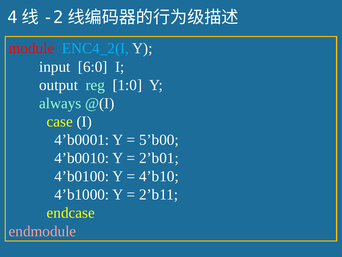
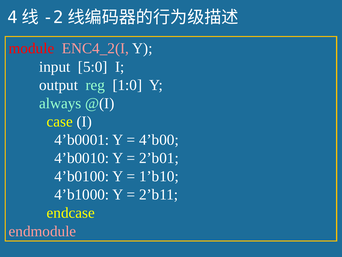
ENC4_2(I colour: light blue -> pink
6:0: 6:0 -> 5:0
5’b00: 5’b00 -> 4’b00
4’b10: 4’b10 -> 1’b10
